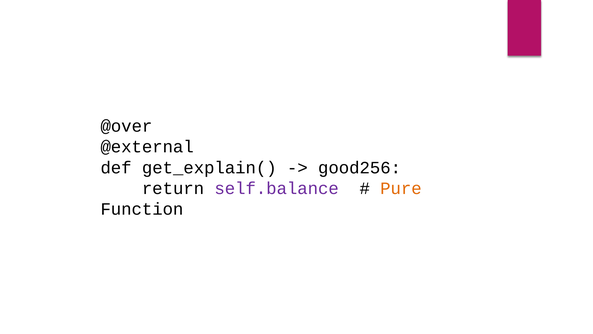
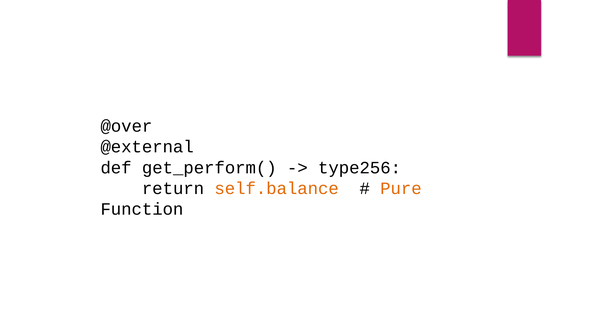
get_explain(: get_explain( -> get_perform(
good256: good256 -> type256
self.balance colour: purple -> orange
